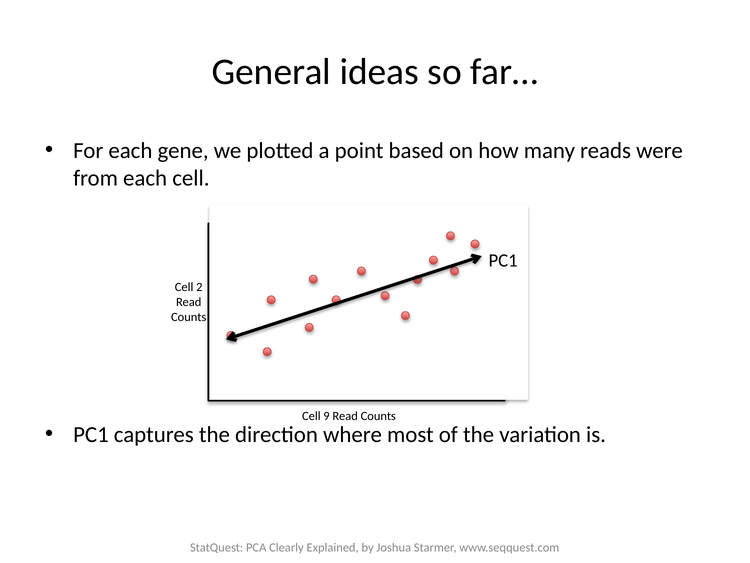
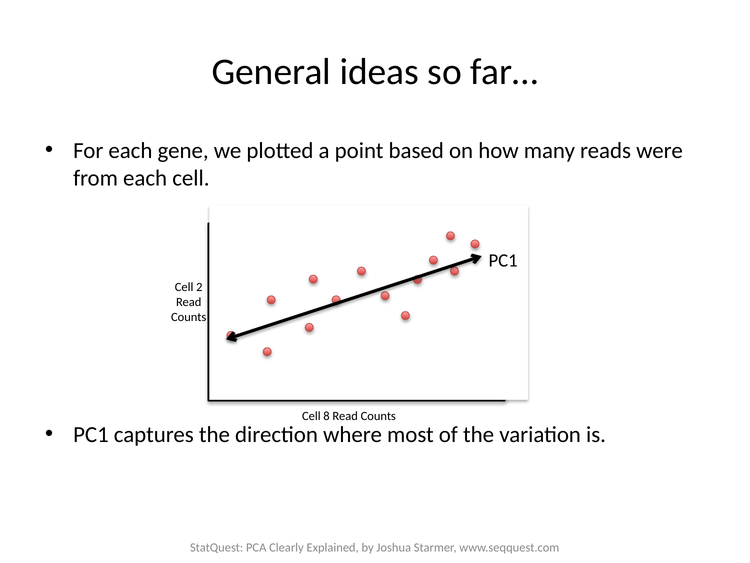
9: 9 -> 8
